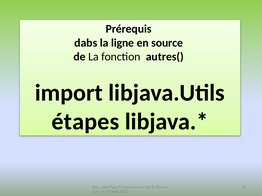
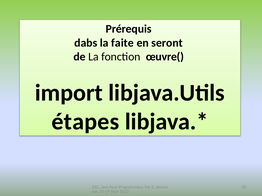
ligne: ligne -> faite
source: source -> seront
autres(: autres( -> œuvre(
